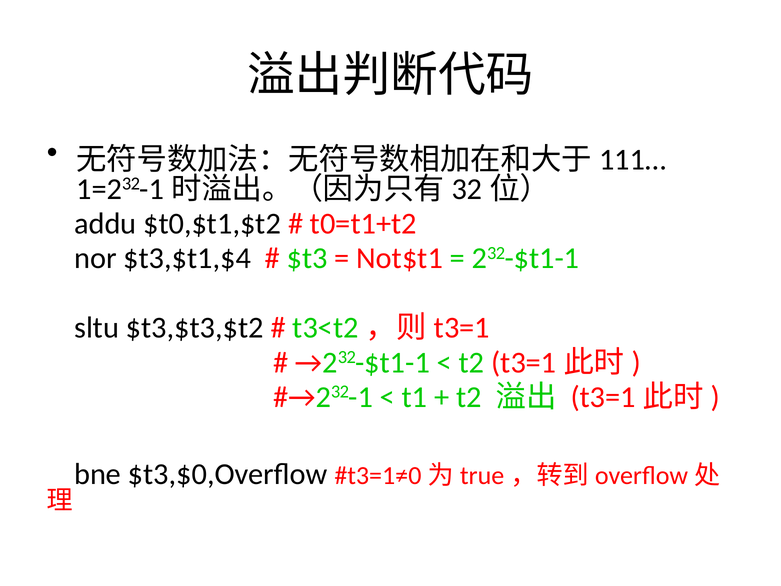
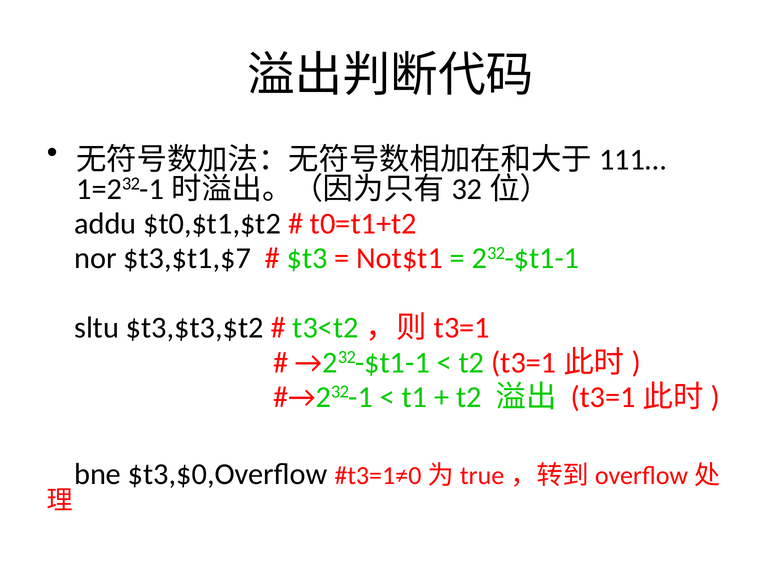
$t3,$t1,$4: $t3,$t1,$4 -> $t3,$t1,$7
